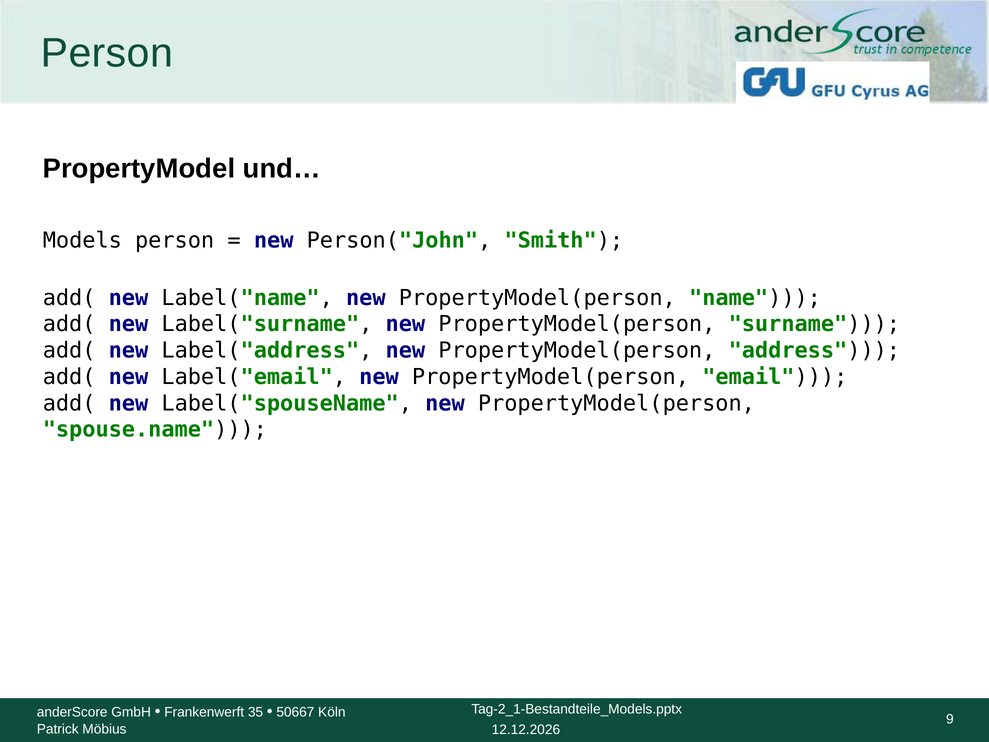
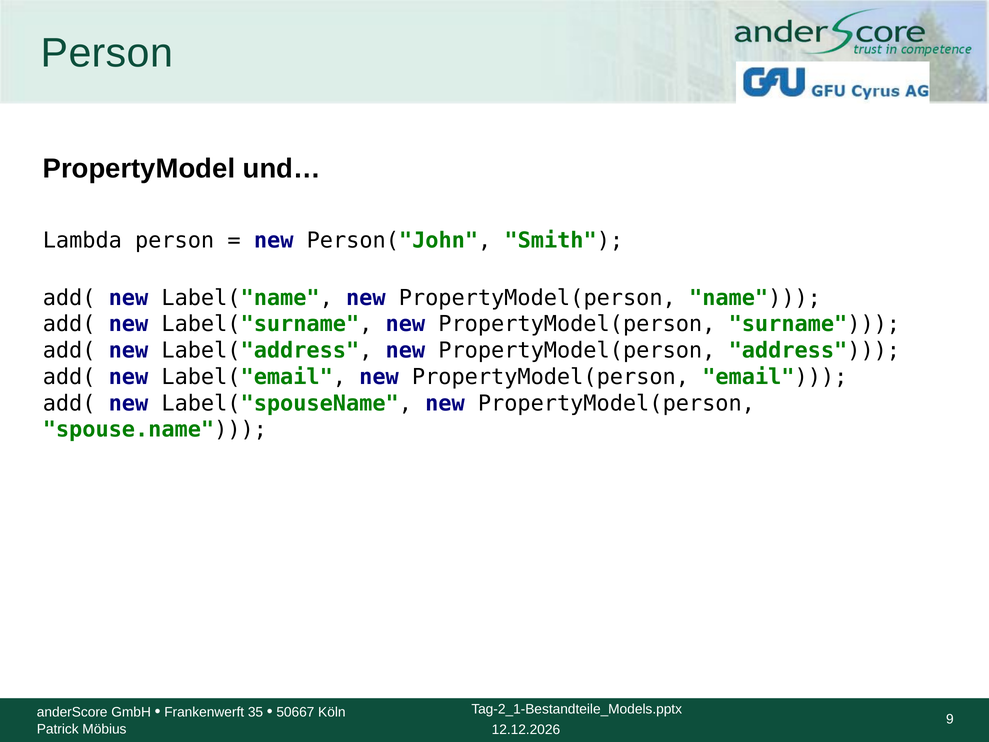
Models: Models -> Lambda
